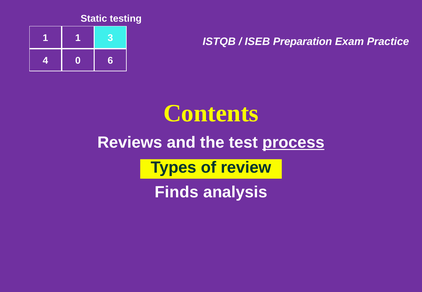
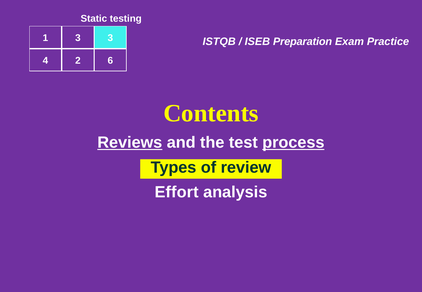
1 1: 1 -> 3
0: 0 -> 2
Reviews underline: none -> present
Finds: Finds -> Effort
